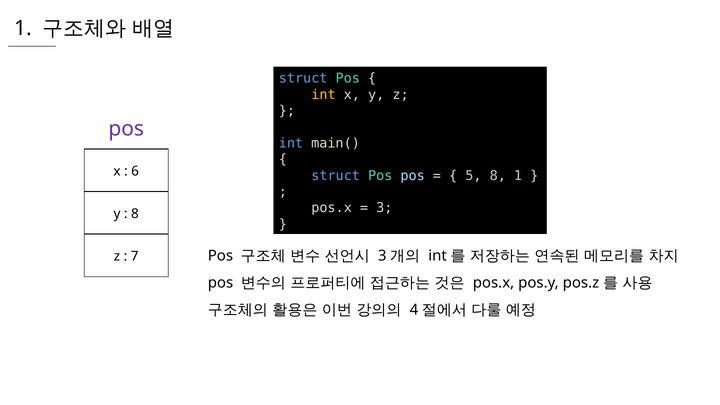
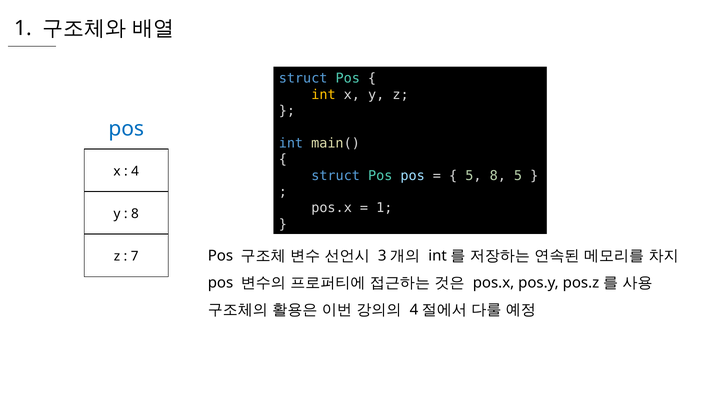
pos at (126, 129) colour: purple -> blue
6: 6 -> 4
8 1: 1 -> 5
3 at (384, 208): 3 -> 1
